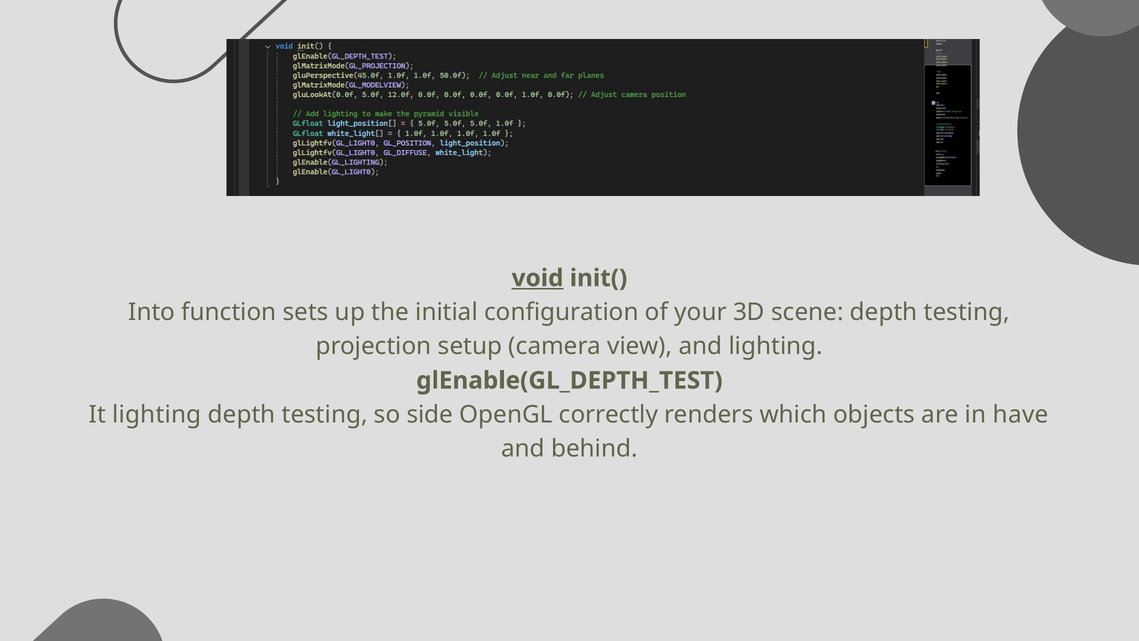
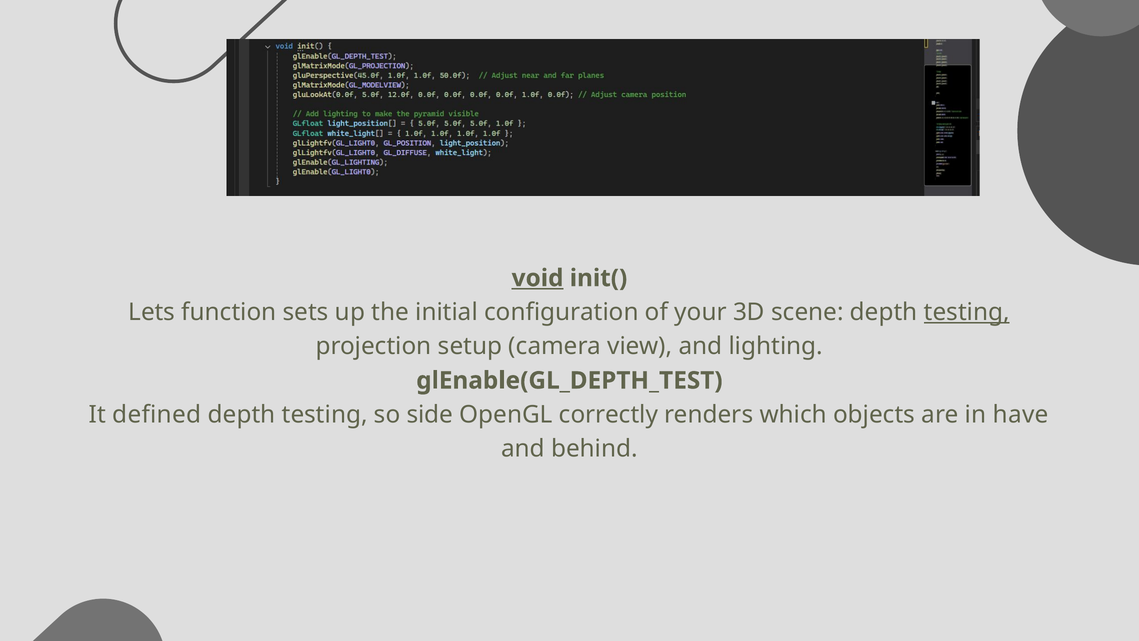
Into: Into -> Lets
testing at (967, 312) underline: none -> present
It lighting: lighting -> defined
